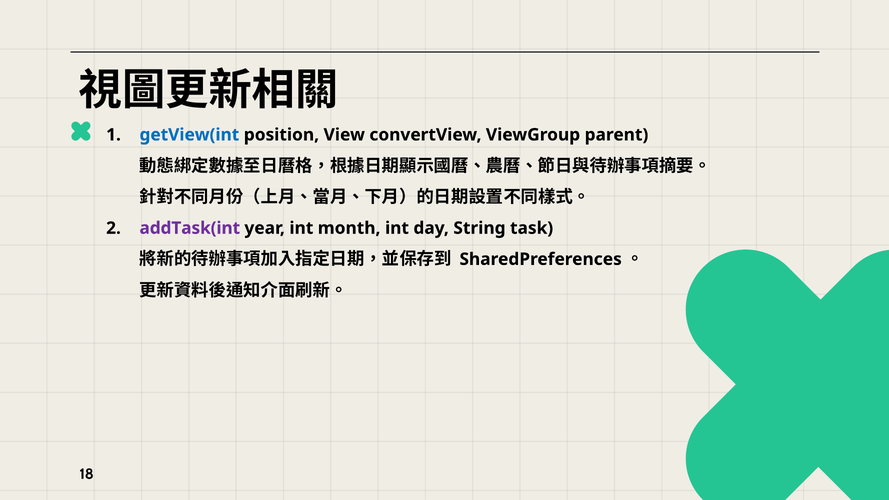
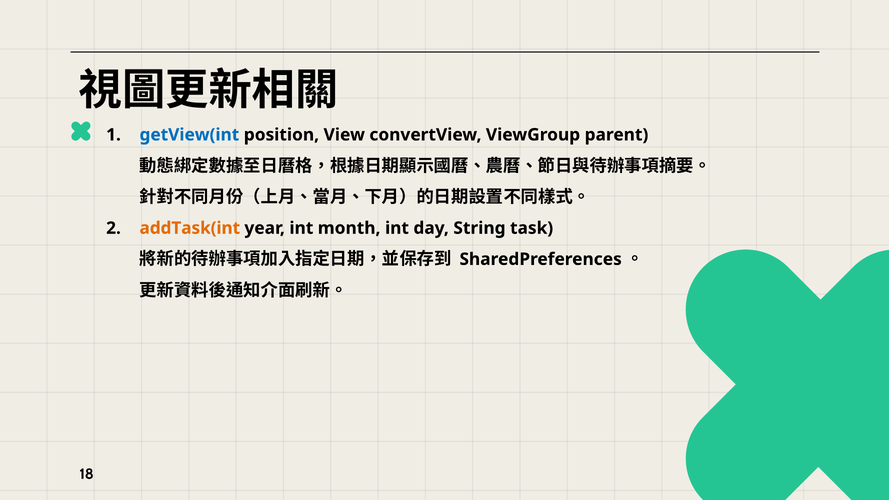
addTask(int colour: purple -> orange
